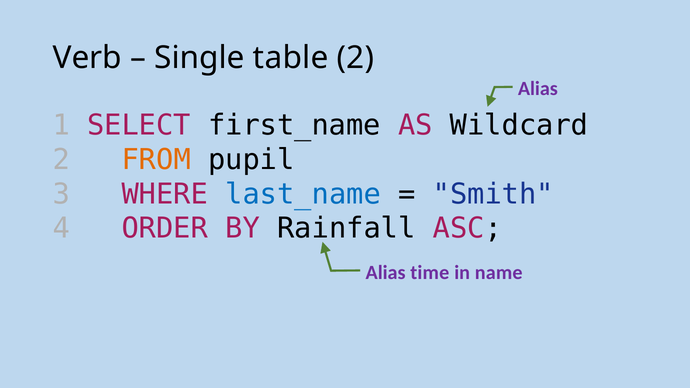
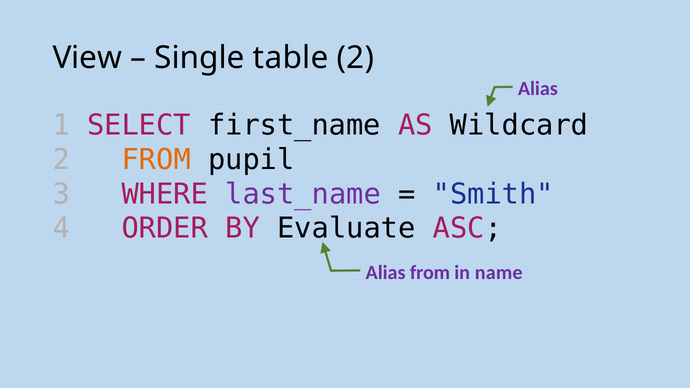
Verb: Verb -> View
last_name colour: blue -> purple
Rainfall: Rainfall -> Evaluate
Alias time: time -> from
